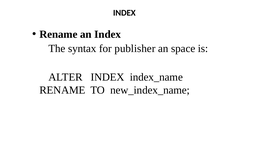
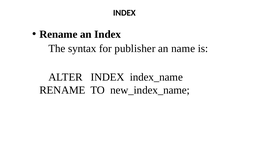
space: space -> name
